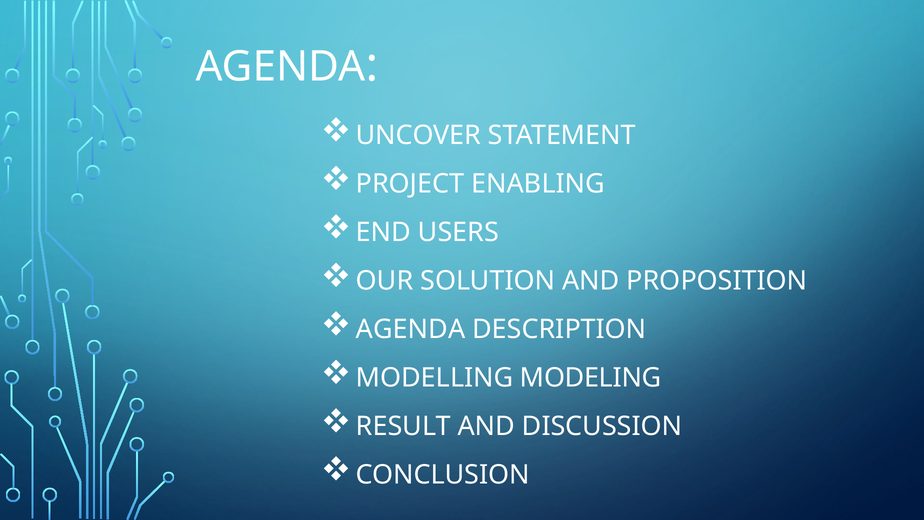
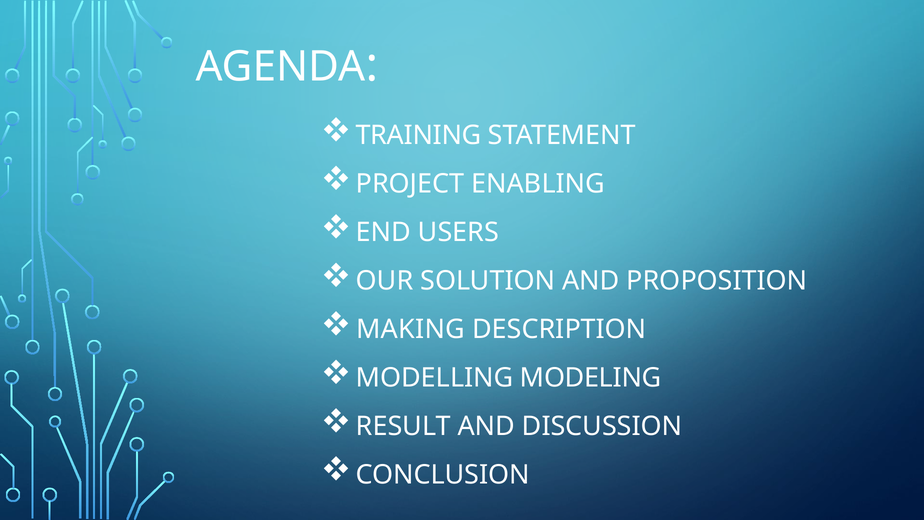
UNCOVER: UNCOVER -> TRAINING
AGENDA at (411, 329): AGENDA -> MAKING
